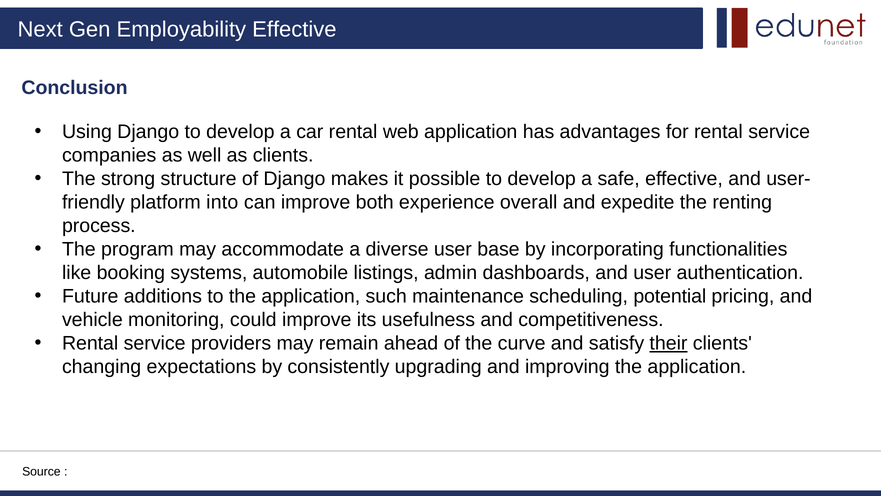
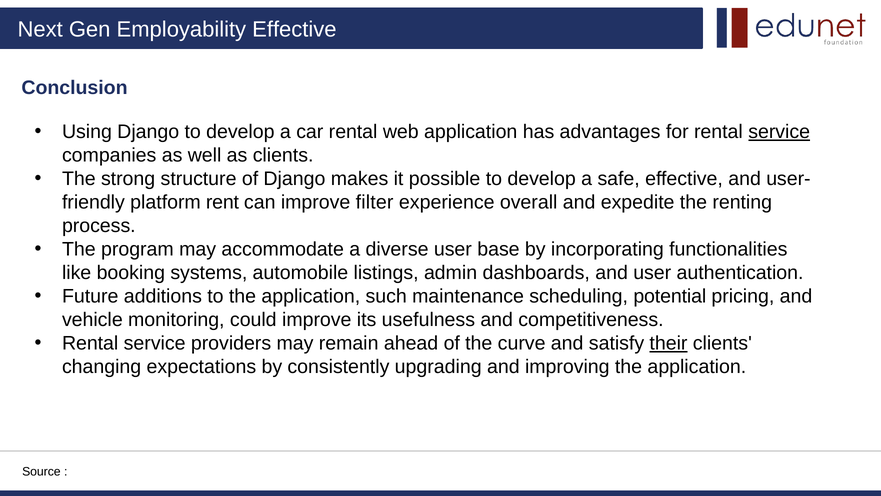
service at (779, 132) underline: none -> present
into: into -> rent
both: both -> filter
